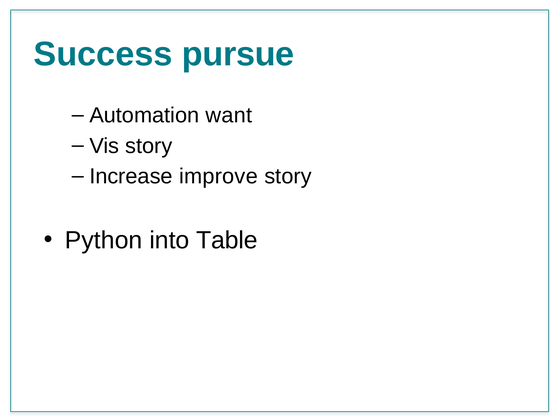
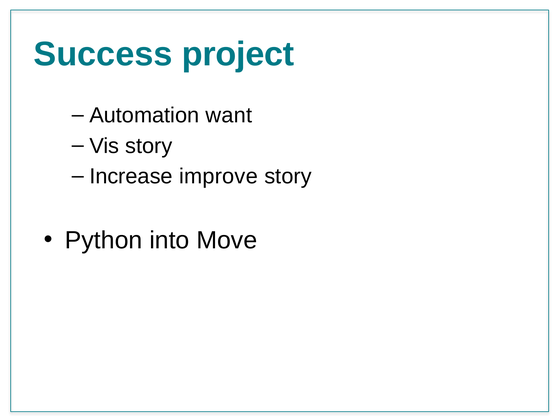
pursue: pursue -> project
Table: Table -> Move
